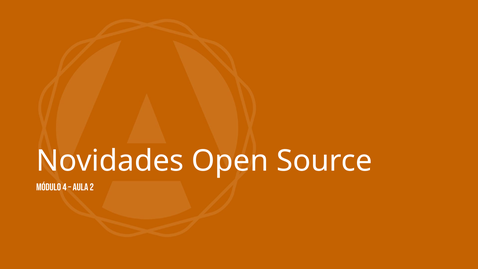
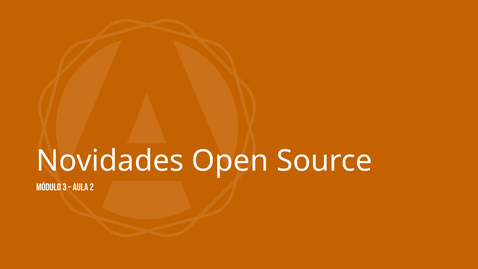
4: 4 -> 3
